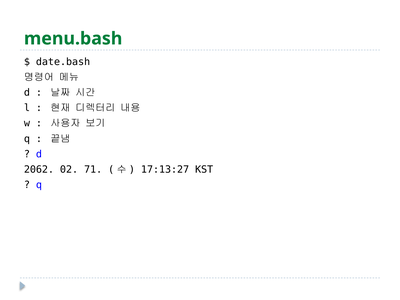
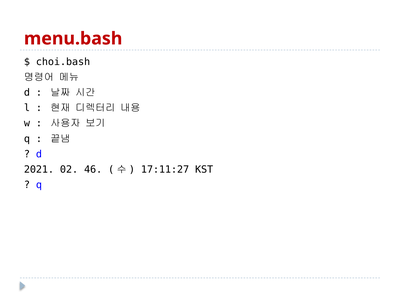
menu.bash colour: green -> red
date.bash: date.bash -> choi.bash
2062: 2062 -> 2021
71: 71 -> 46
17:13:27: 17:13:27 -> 17:11:27
